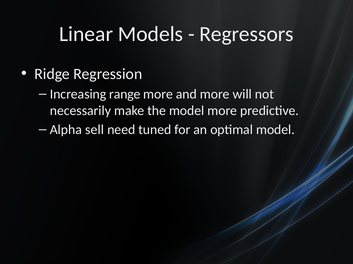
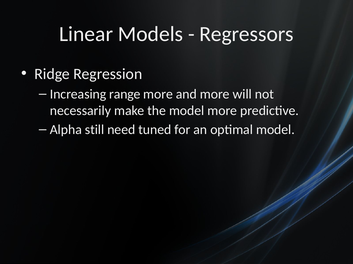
sell: sell -> still
